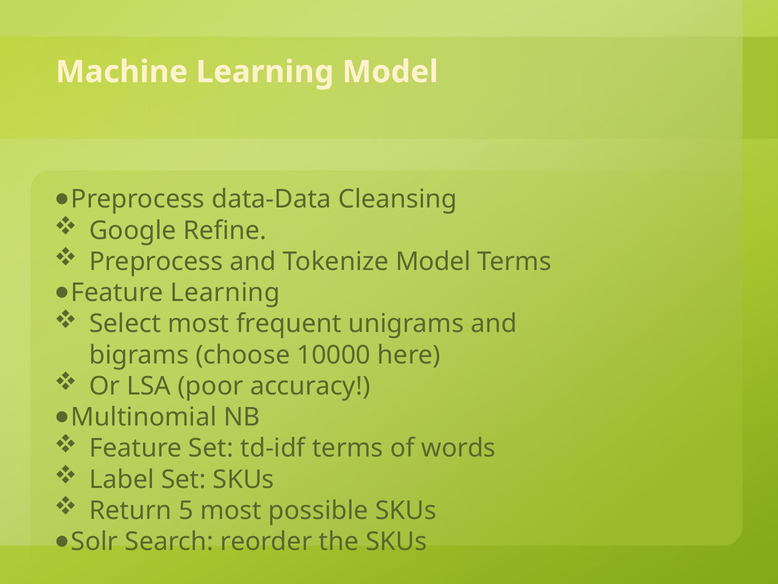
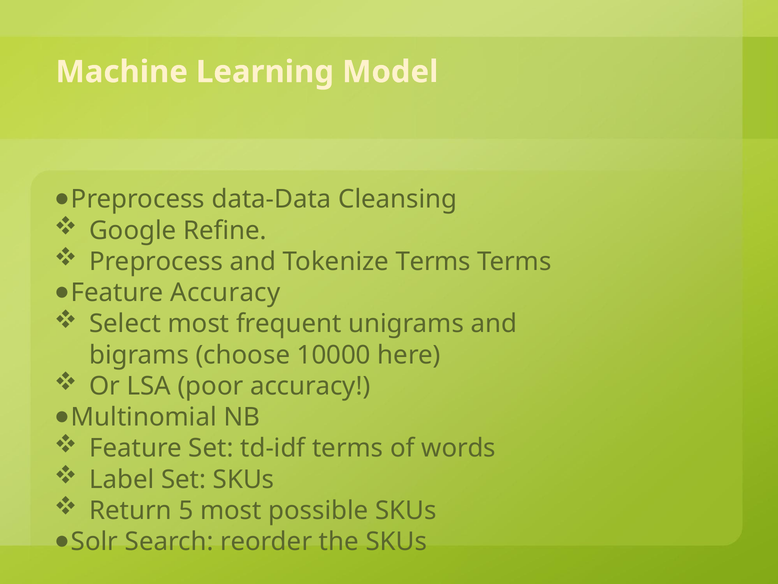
Tokenize Model: Model -> Terms
Feature Learning: Learning -> Accuracy
